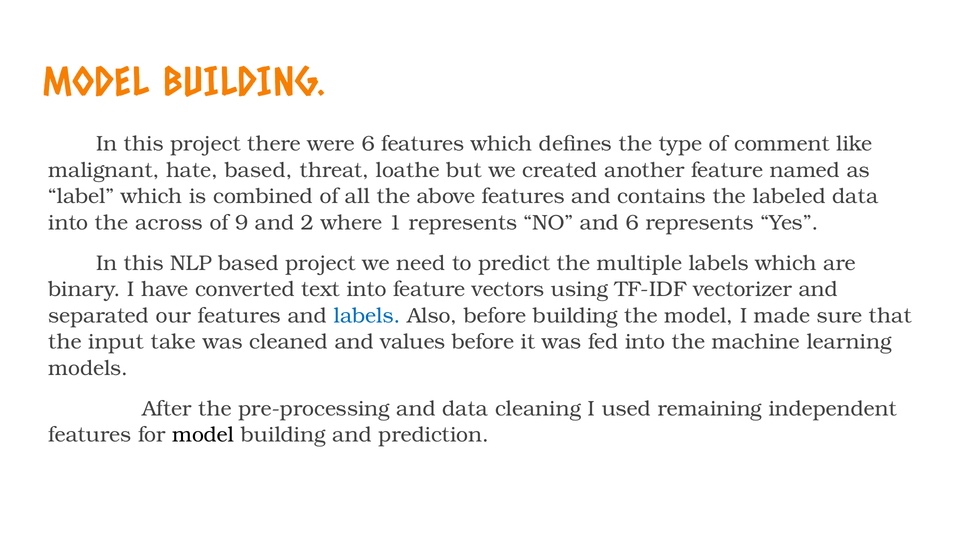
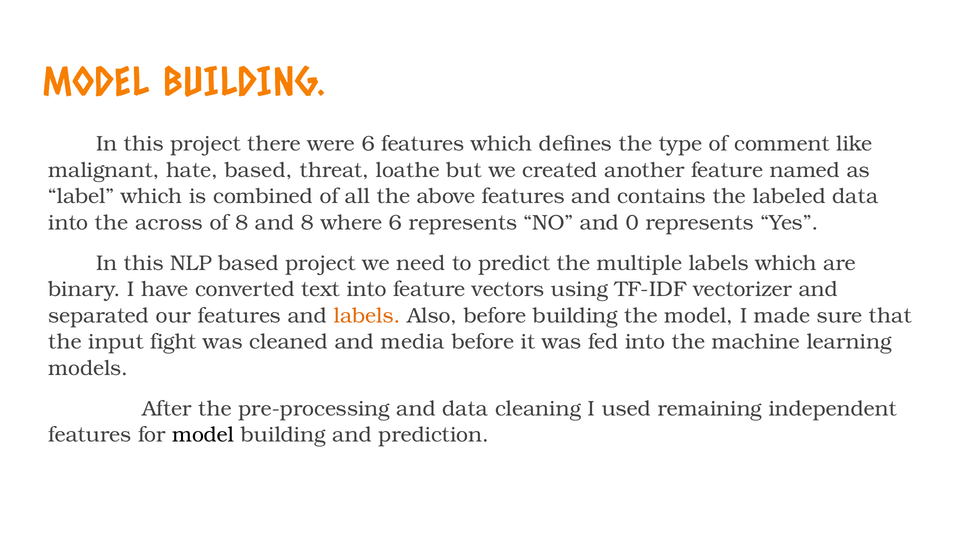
of 9: 9 -> 8
and 2: 2 -> 8
where 1: 1 -> 6
and 6: 6 -> 0
labels at (367, 316) colour: blue -> orange
take: take -> fight
values: values -> media
